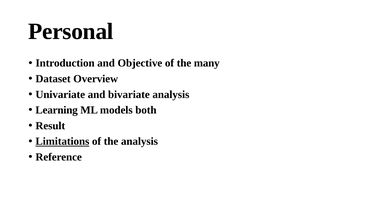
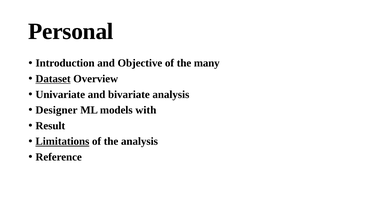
Dataset underline: none -> present
Learning: Learning -> Designer
both: both -> with
